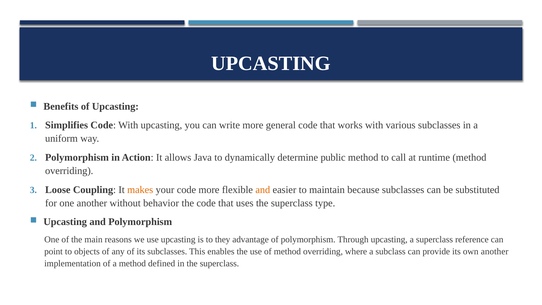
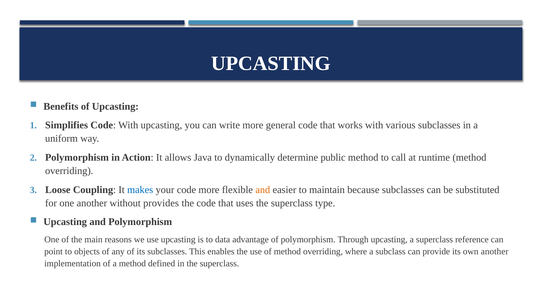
makes colour: orange -> blue
behavior: behavior -> provides
they: they -> data
